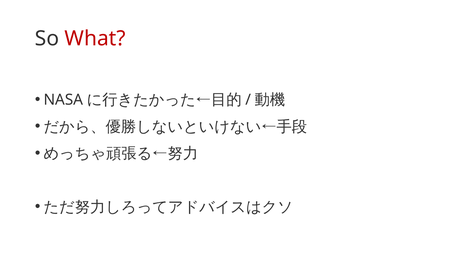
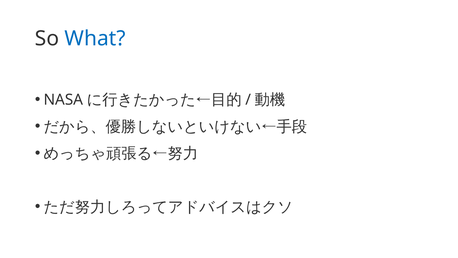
What colour: red -> blue
